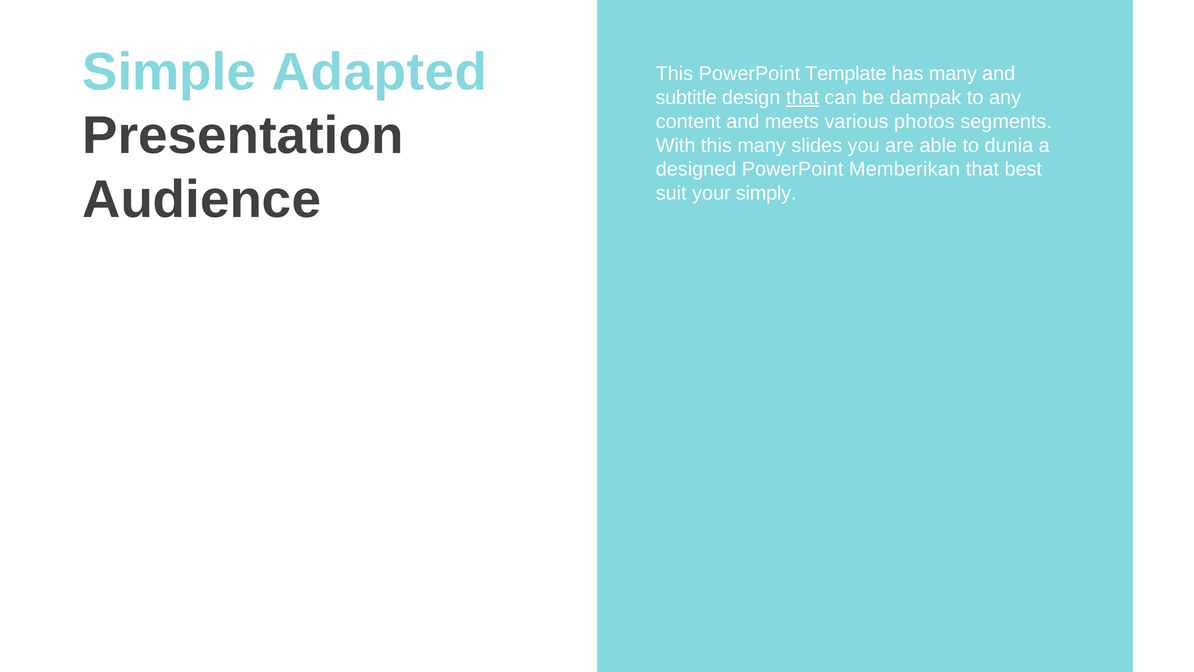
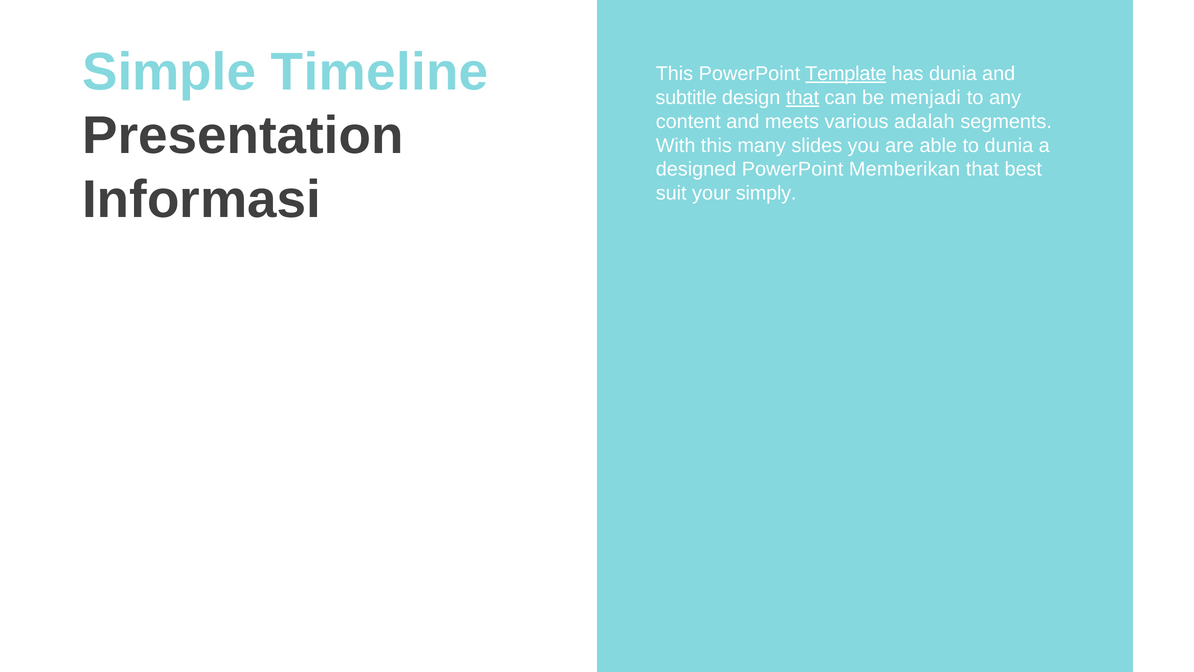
Adapted: Adapted -> Timeline
Template underline: none -> present
has many: many -> dunia
dampak: dampak -> menjadi
photos: photos -> adalah
Audience: Audience -> Informasi
